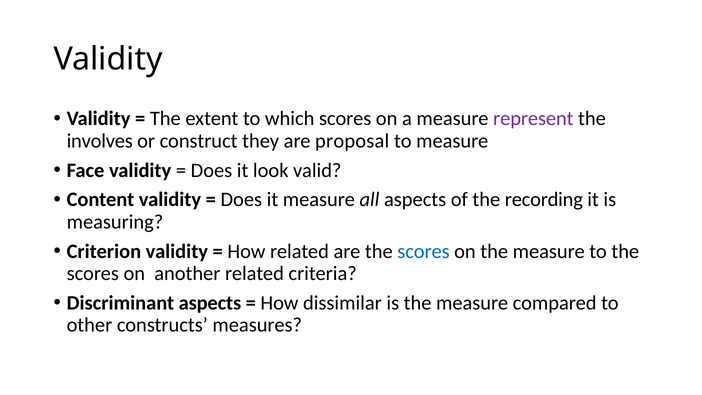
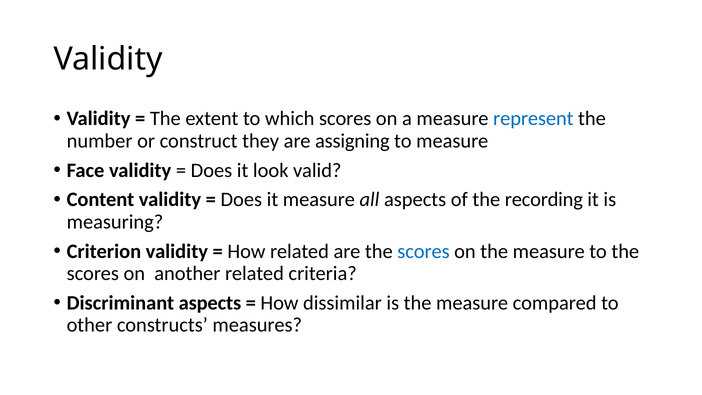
represent colour: purple -> blue
involves: involves -> number
proposal: proposal -> assigning
